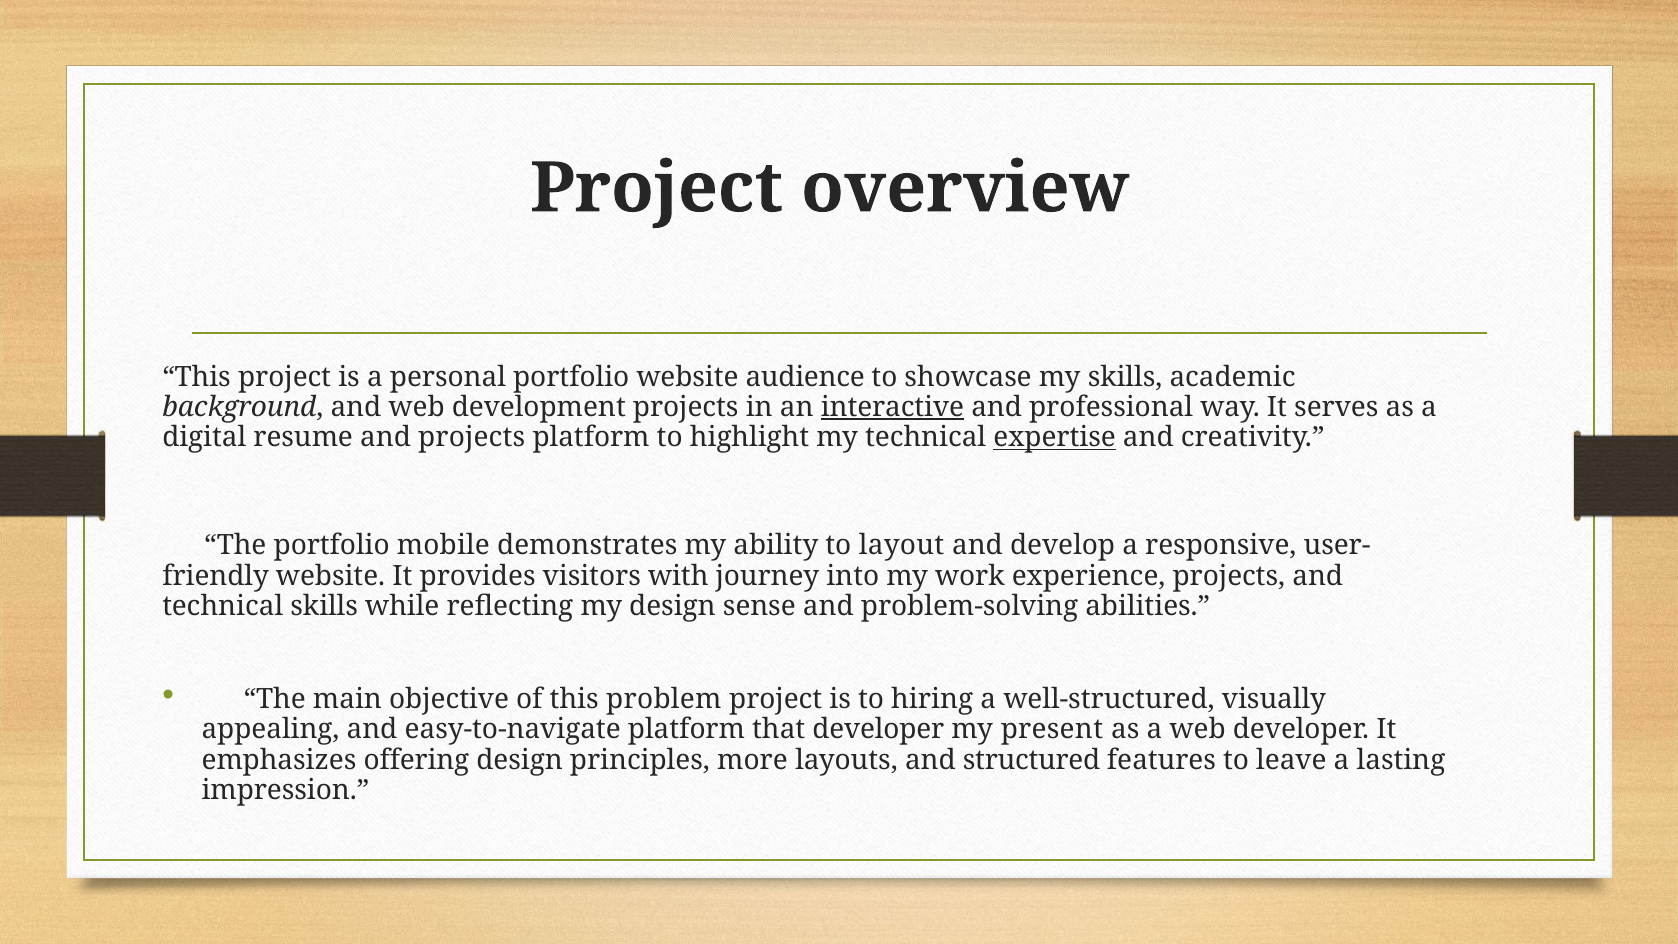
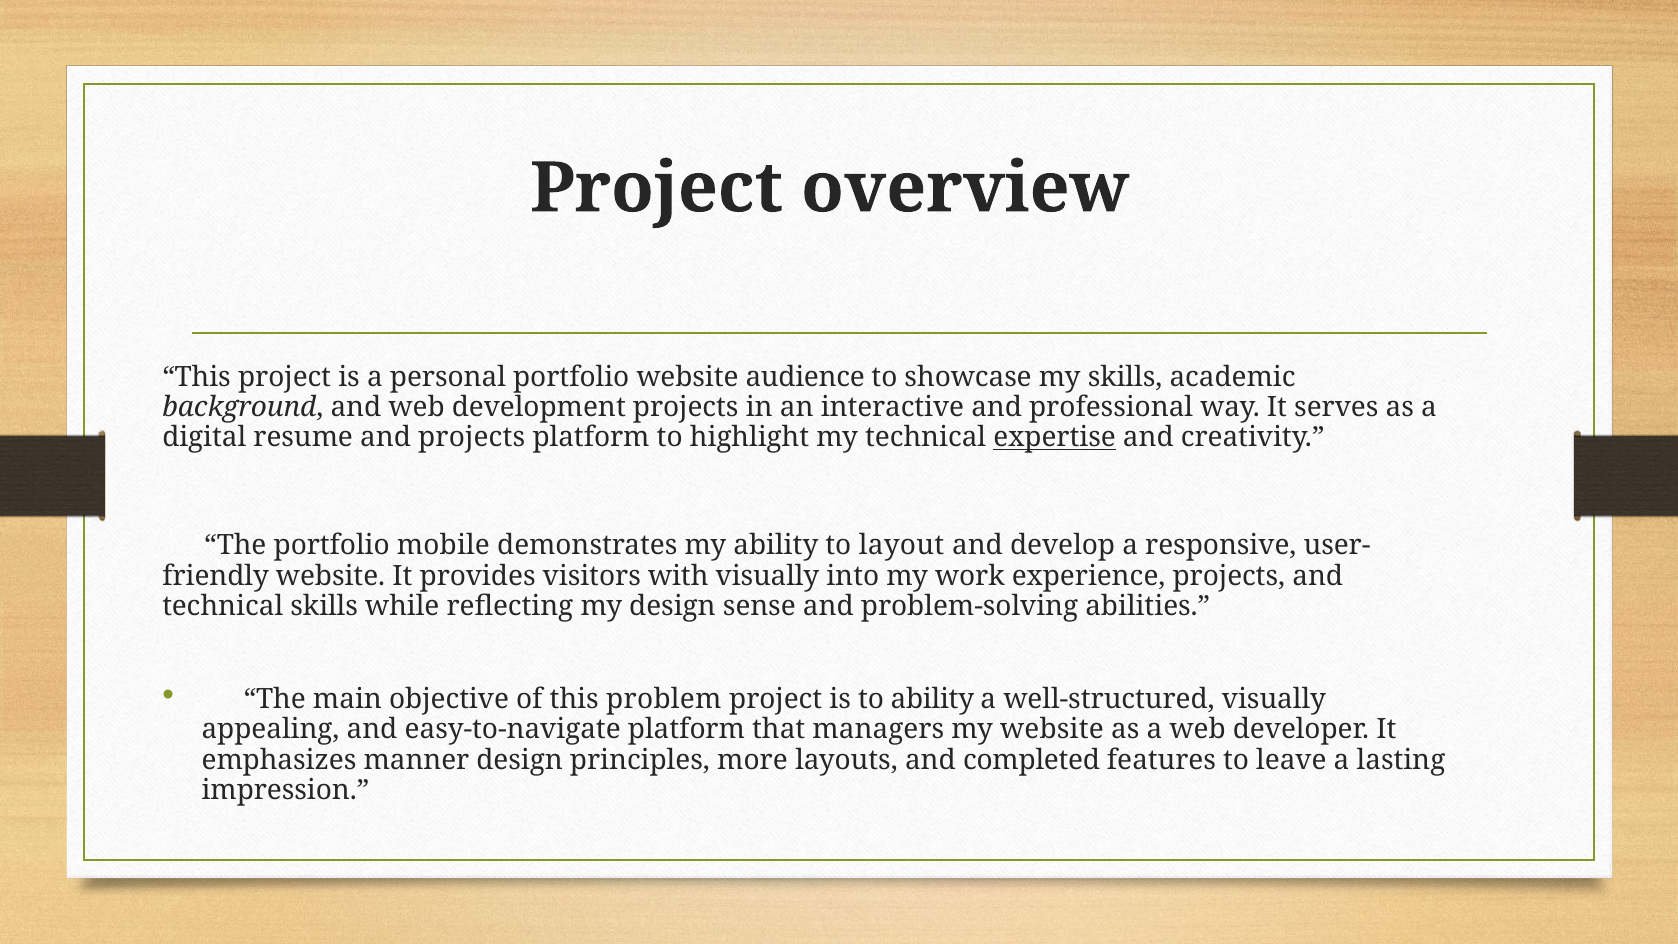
interactive underline: present -> none
with journey: journey -> visually
to hiring: hiring -> ability
that developer: developer -> managers
my present: present -> website
offering: offering -> manner
structured: structured -> completed
